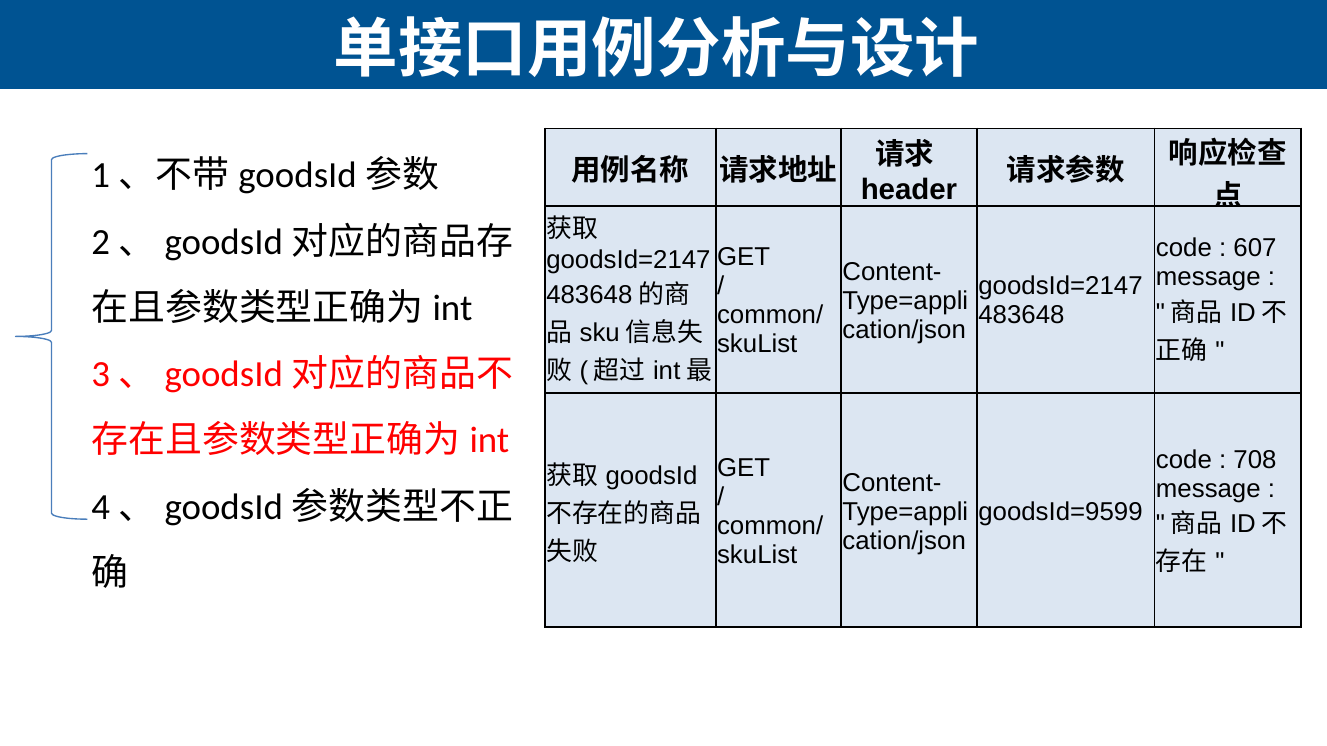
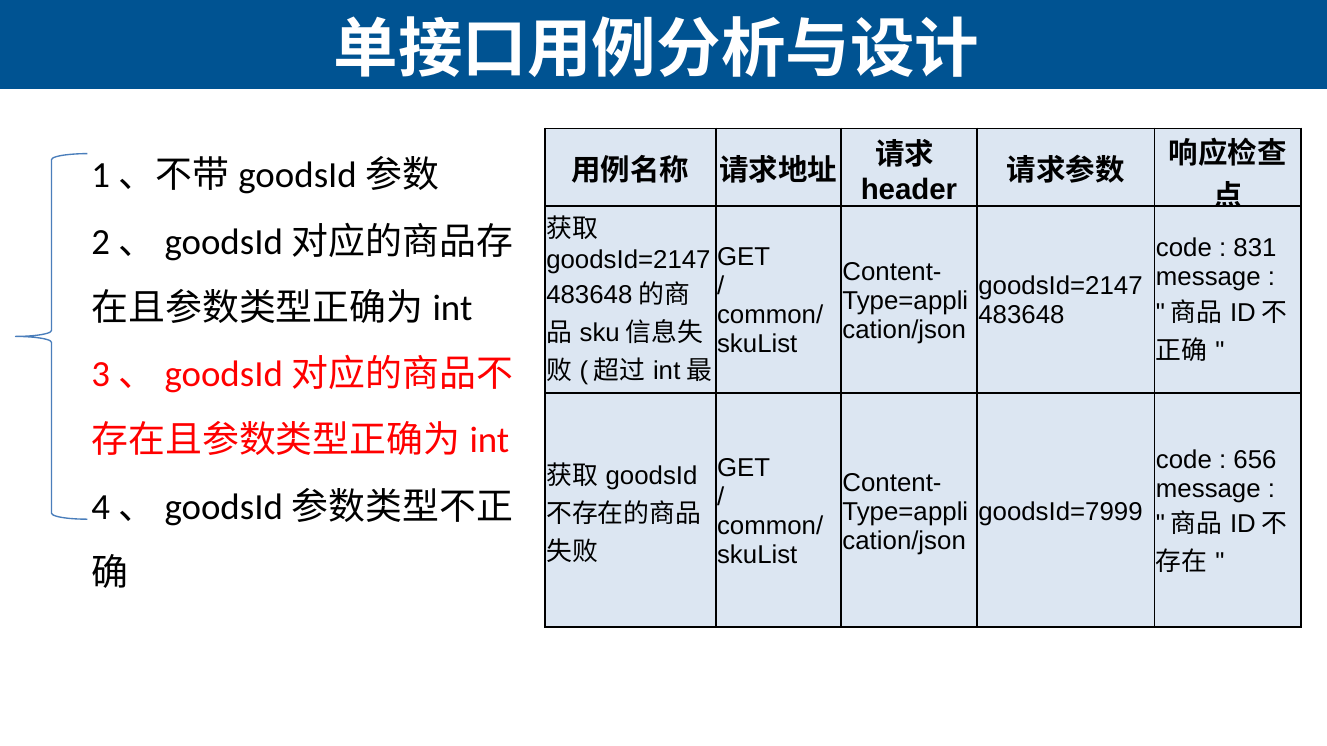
607: 607 -> 831
708: 708 -> 656
goodsId=9599: goodsId=9599 -> goodsId=7999
